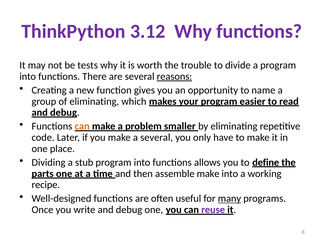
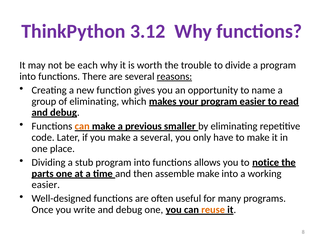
tests: tests -> each
problem: problem -> previous
define: define -> notice
recipe at (46, 185): recipe -> easier
many underline: present -> none
reuse colour: purple -> orange
